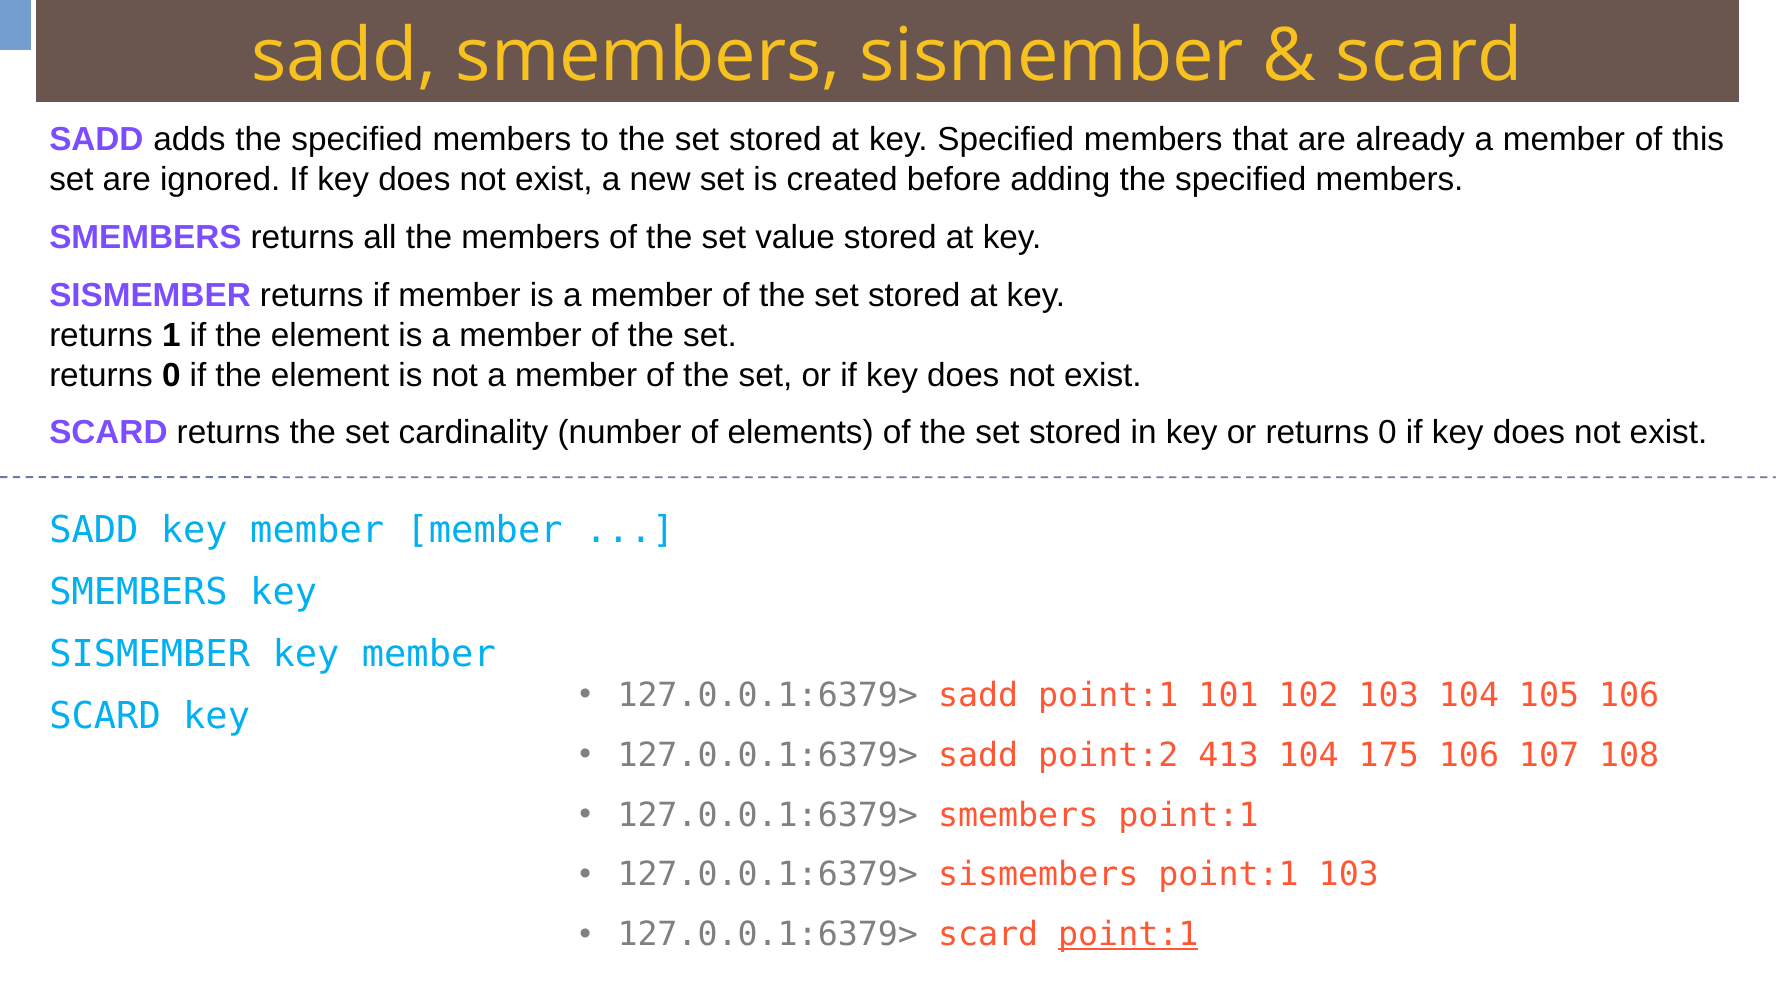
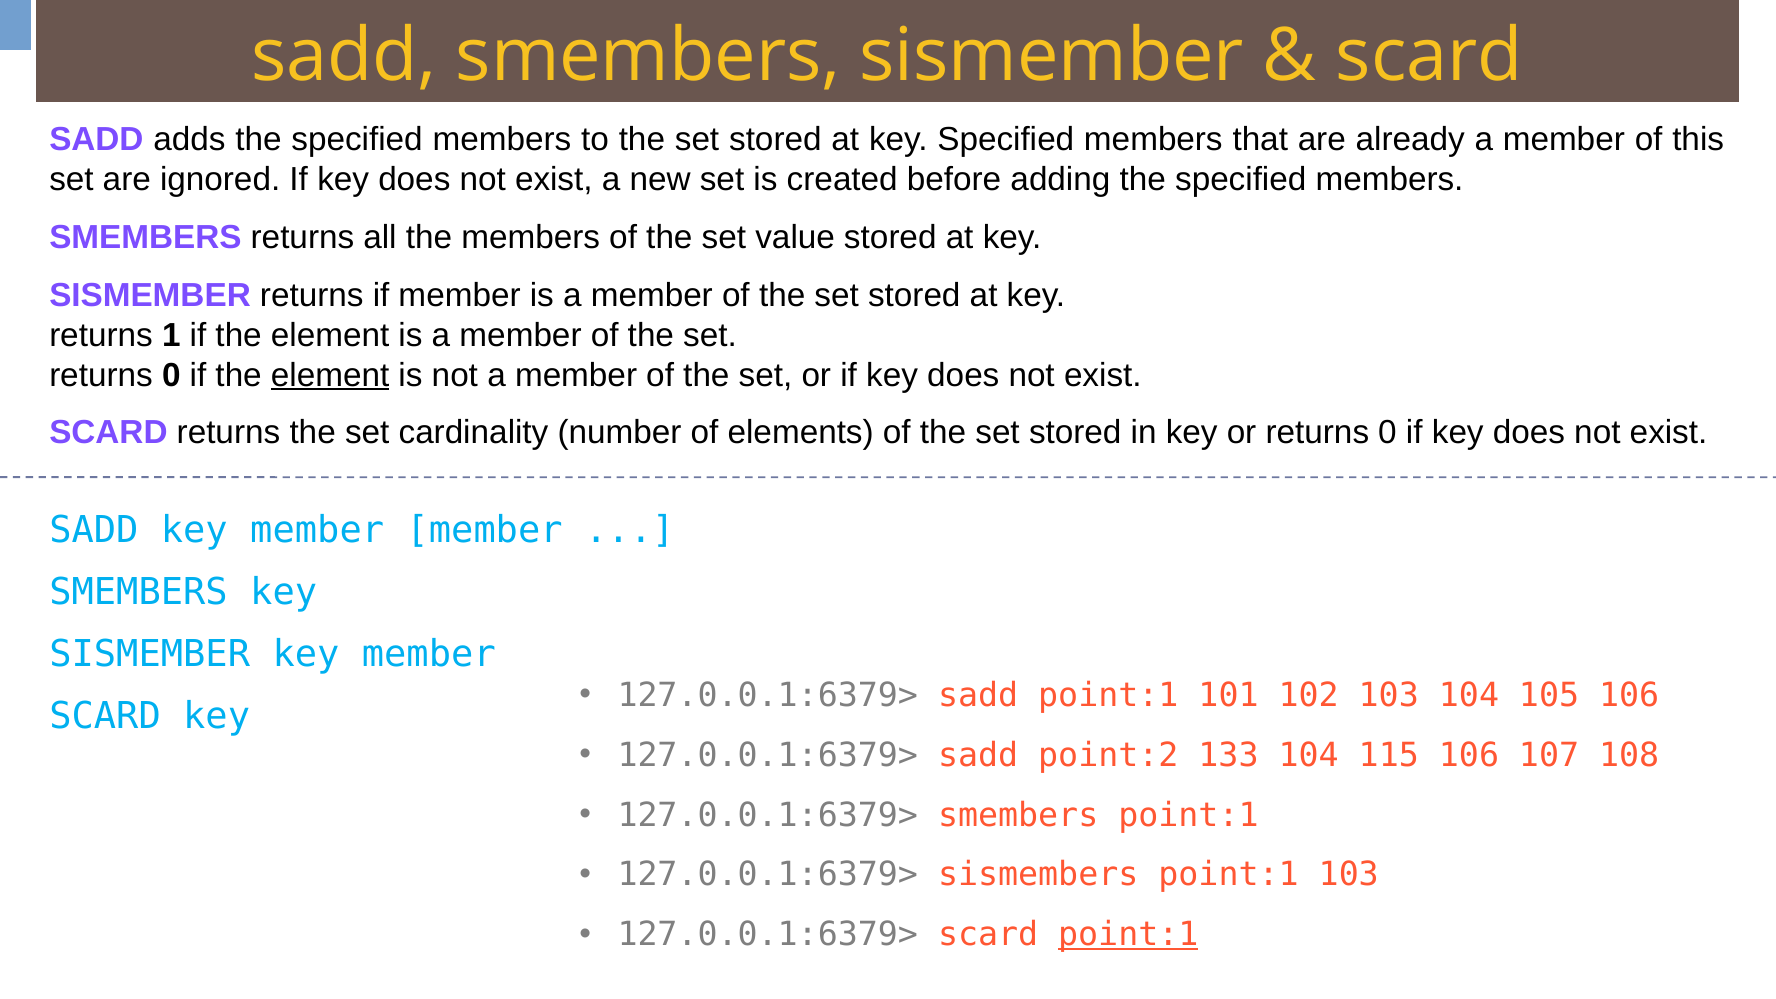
element at (330, 375) underline: none -> present
413: 413 -> 133
175: 175 -> 115
